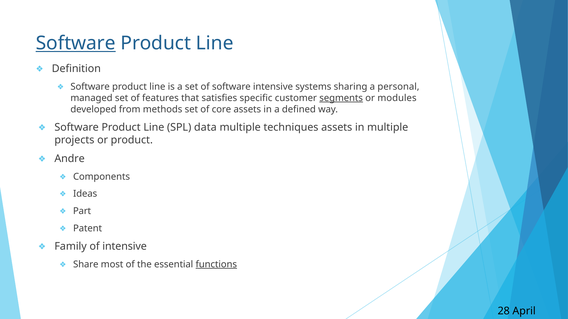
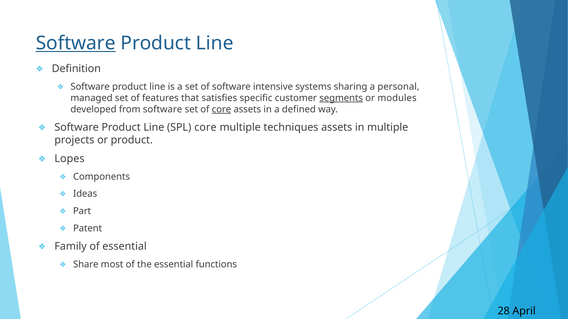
from methods: methods -> software
core at (221, 109) underline: none -> present
SPL data: data -> core
Andre: Andre -> Lopes
of intensive: intensive -> essential
functions underline: present -> none
